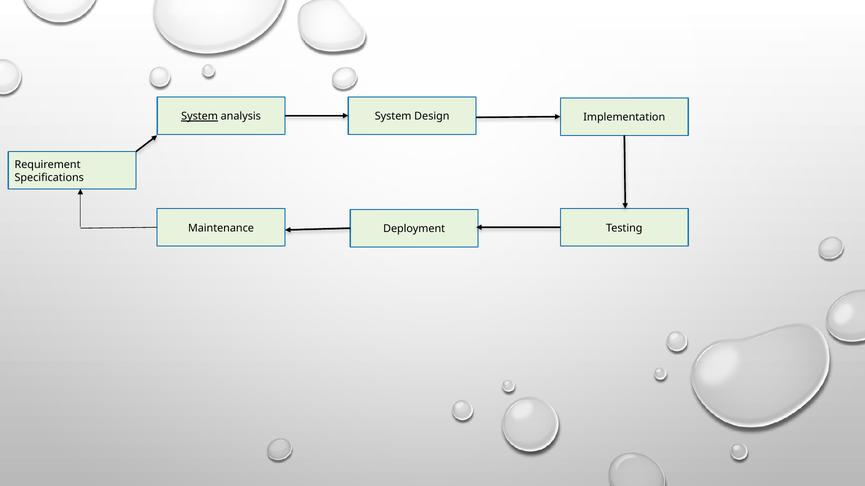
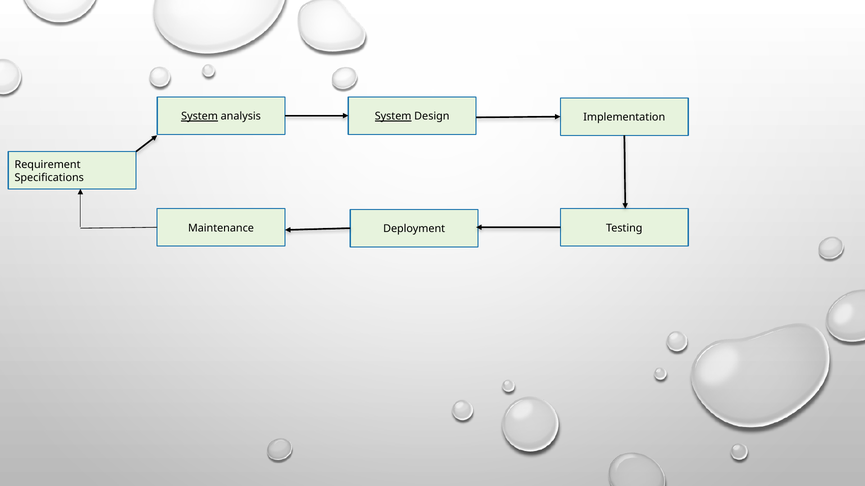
System at (393, 117) underline: none -> present
